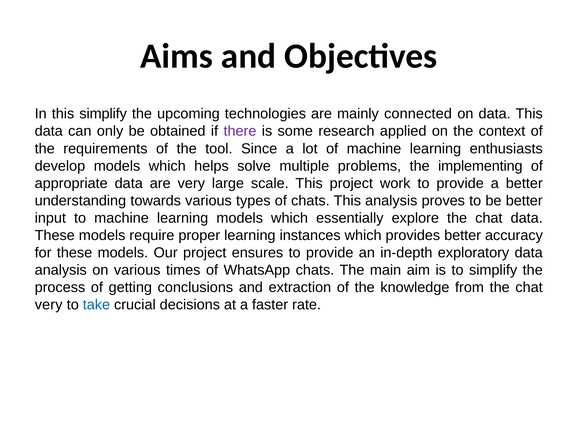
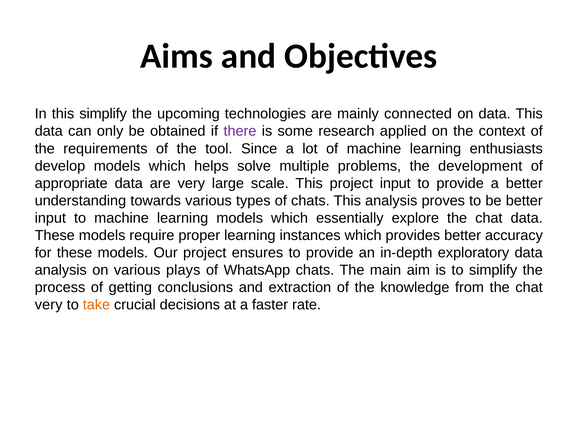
implementing: implementing -> development
project work: work -> input
times: times -> plays
take colour: blue -> orange
